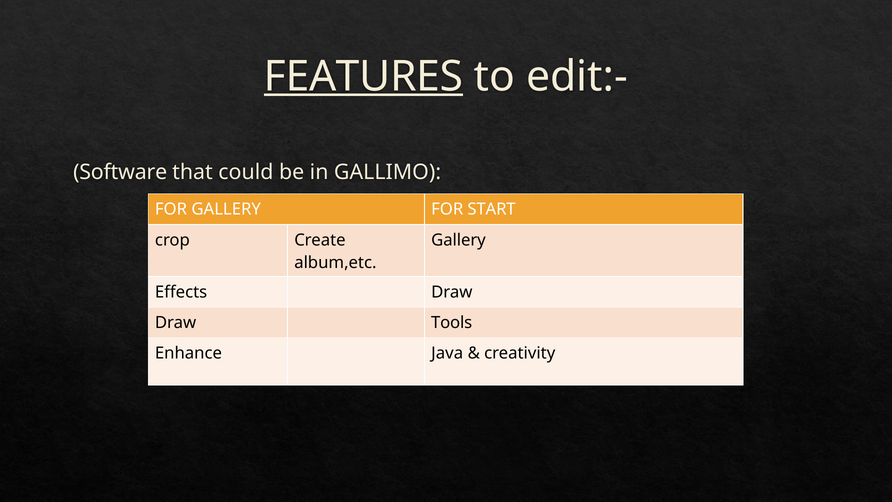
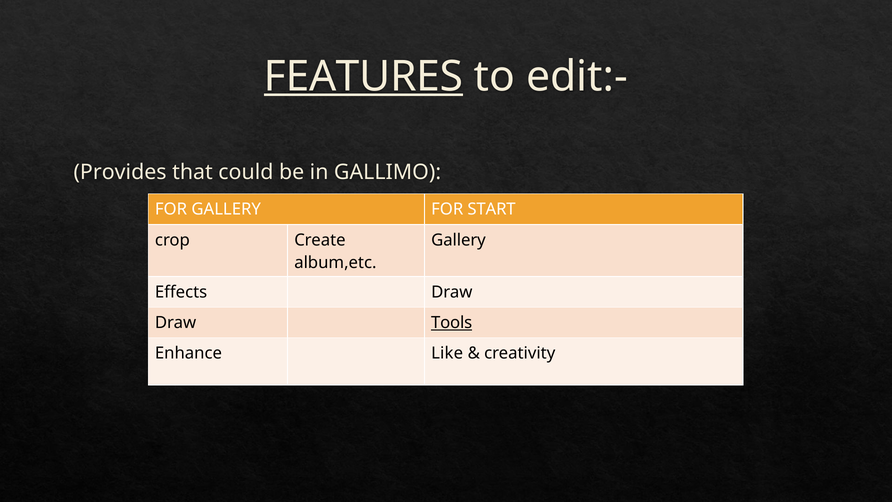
Software: Software -> Provides
Tools underline: none -> present
Java: Java -> Like
